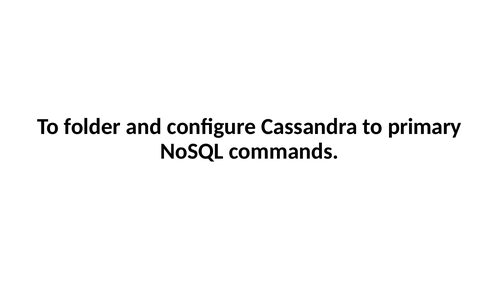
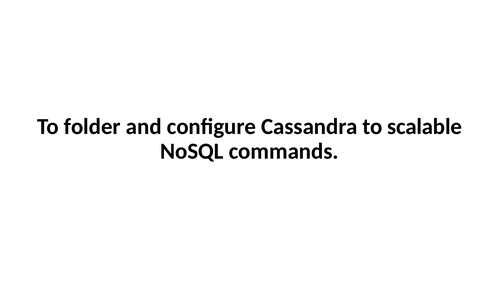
primary: primary -> scalable
